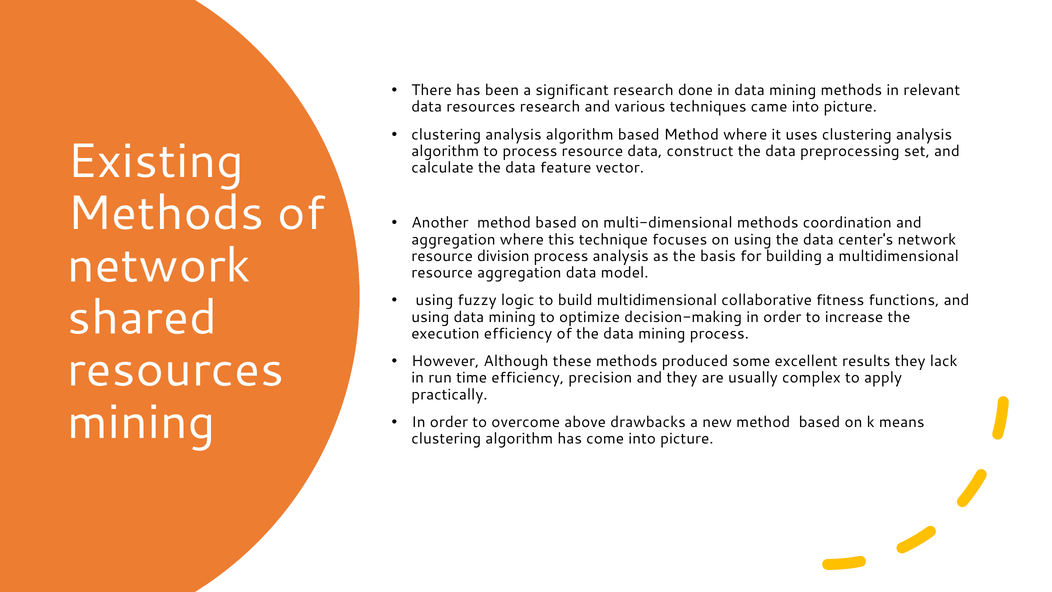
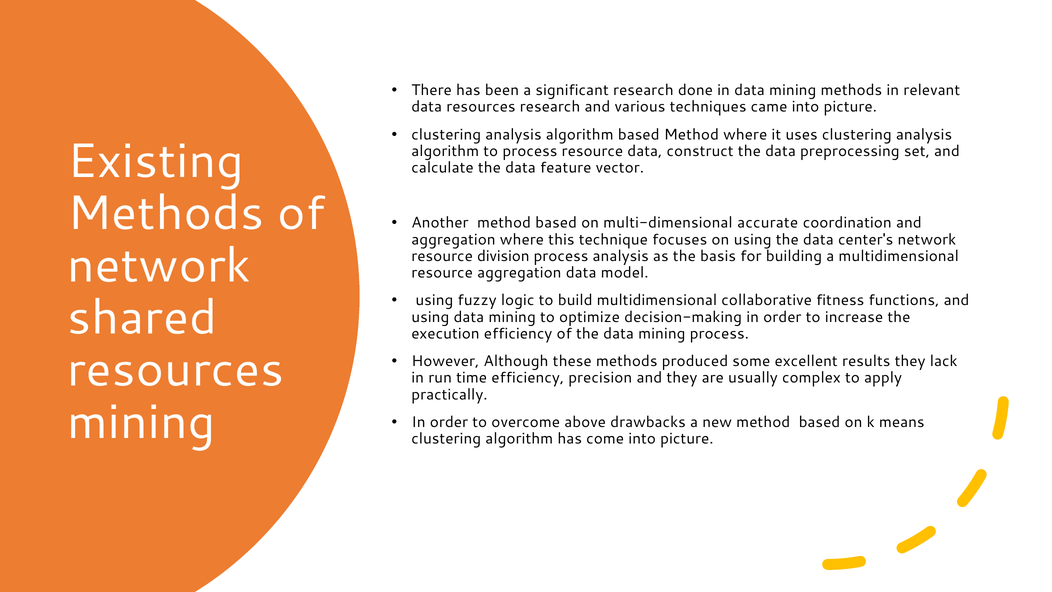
multi-dimensional methods: methods -> accurate
